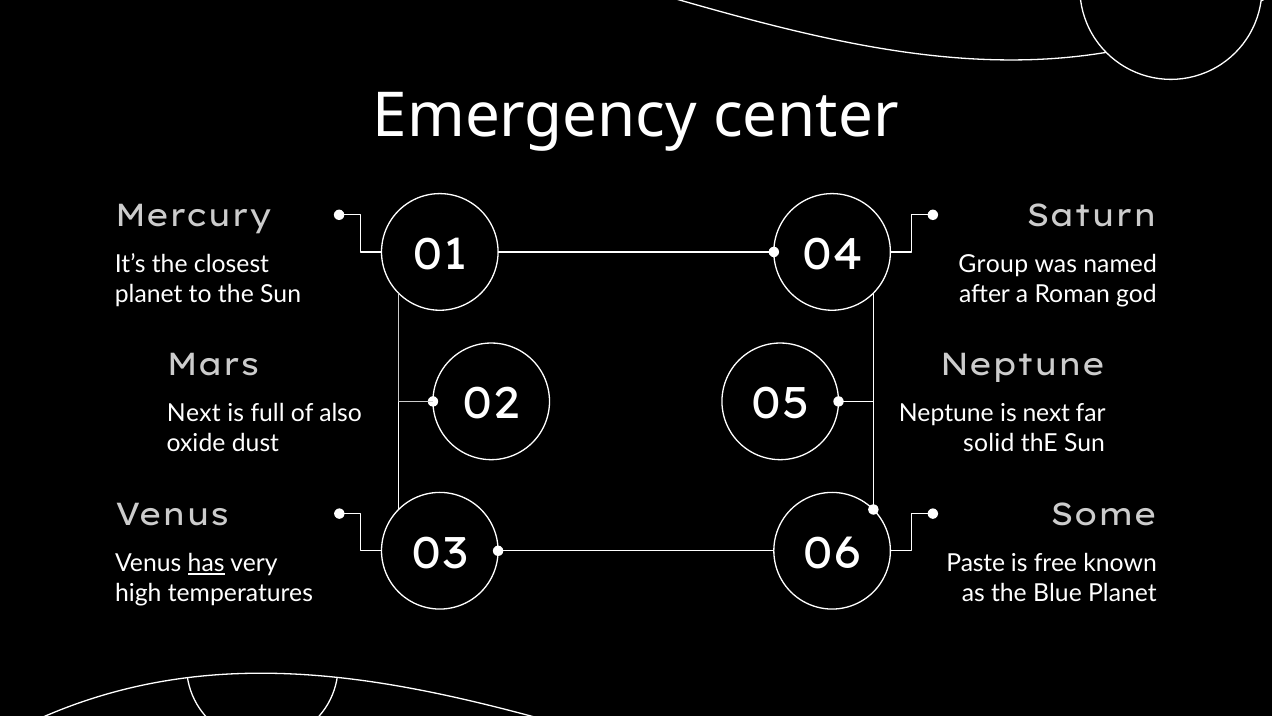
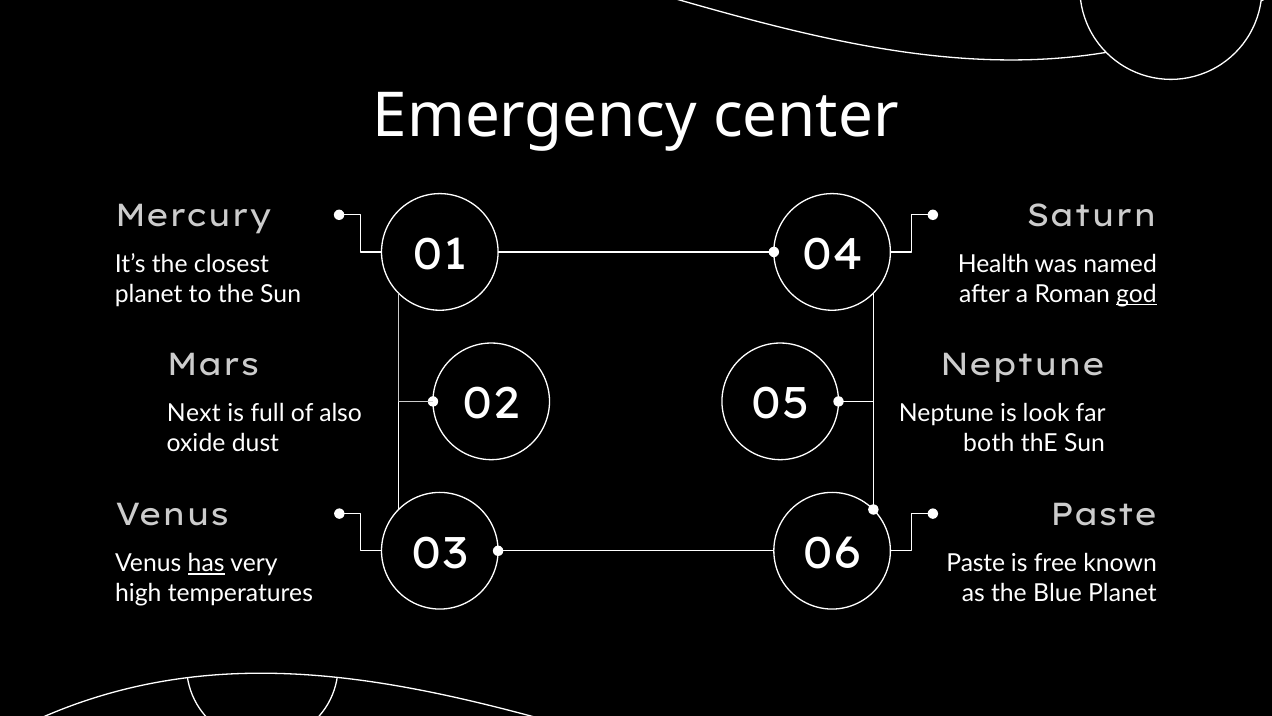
Group: Group -> Health
god underline: none -> present
is next: next -> look
solid: solid -> both
Some at (1103, 514): Some -> Paste
